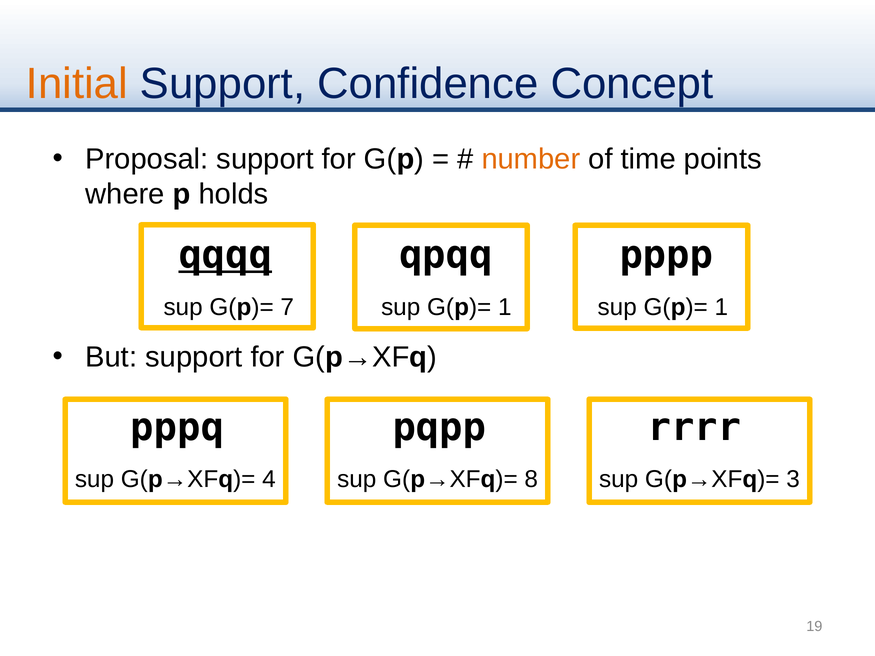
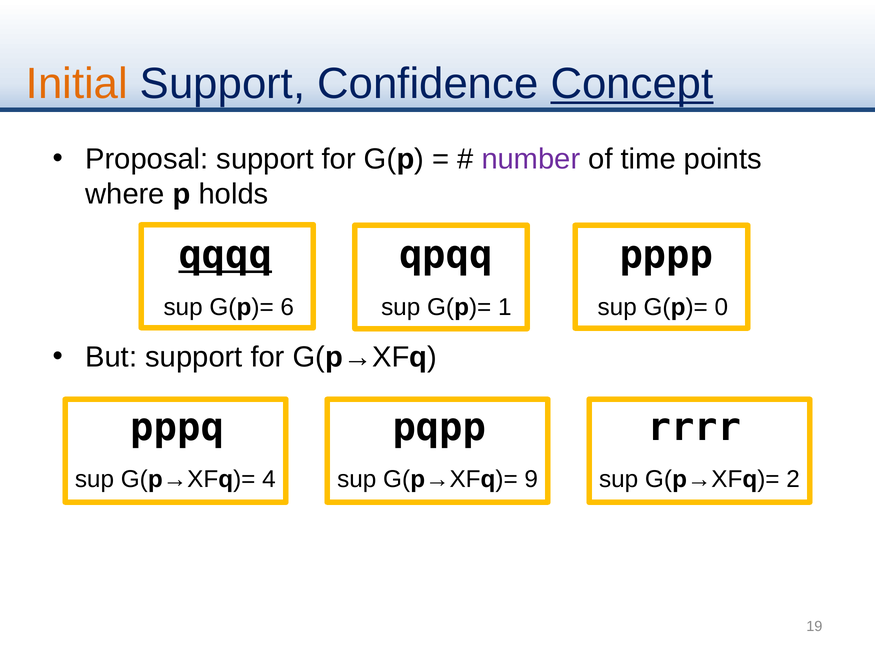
Concept underline: none -> present
number colour: orange -> purple
7: 7 -> 6
1 sup G(p)= 1: 1 -> 0
8: 8 -> 9
3: 3 -> 2
